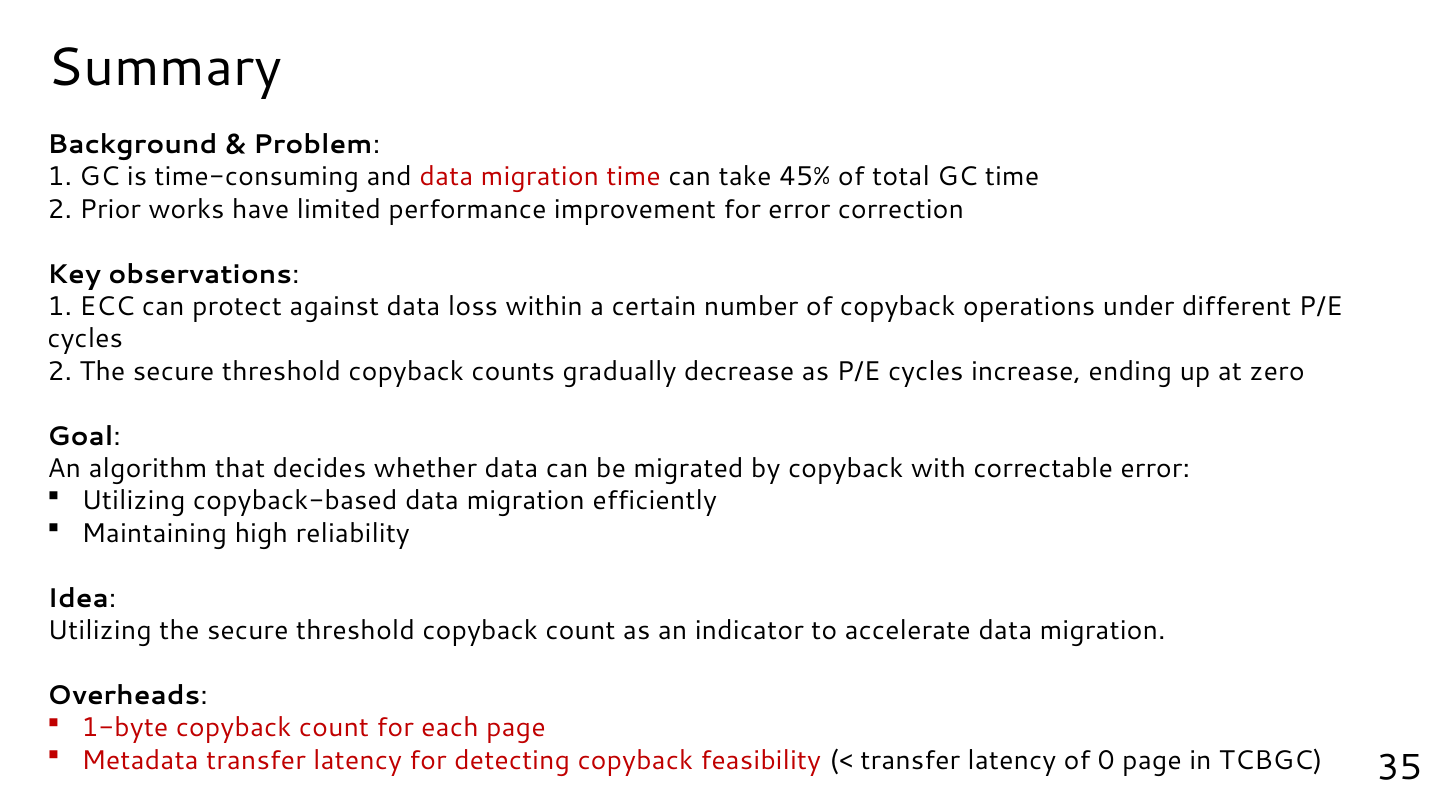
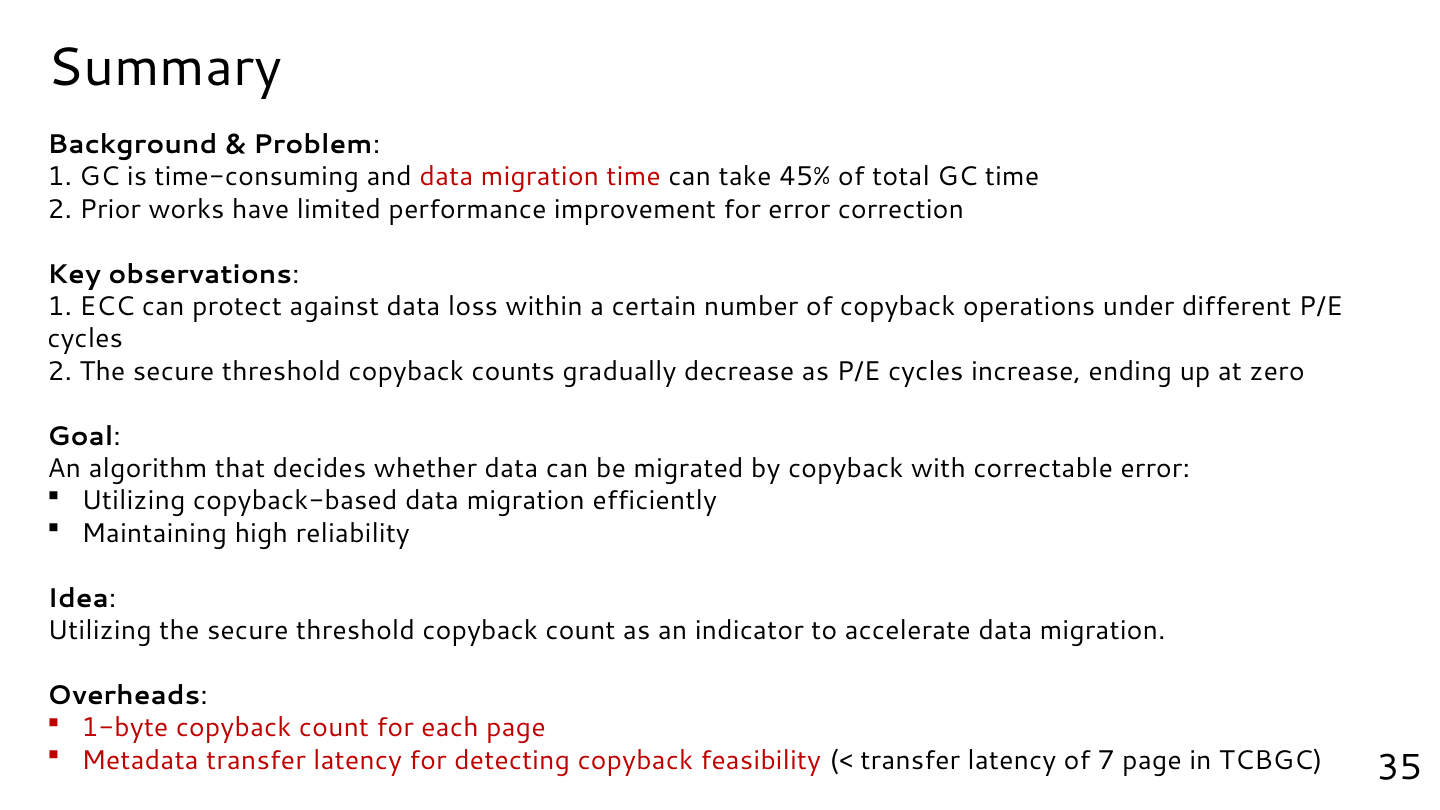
0: 0 -> 7
